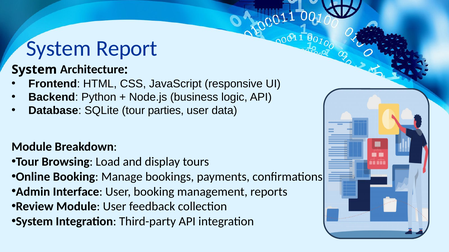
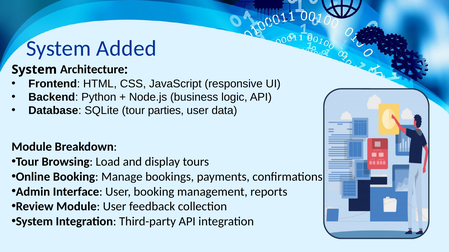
Report: Report -> Added
